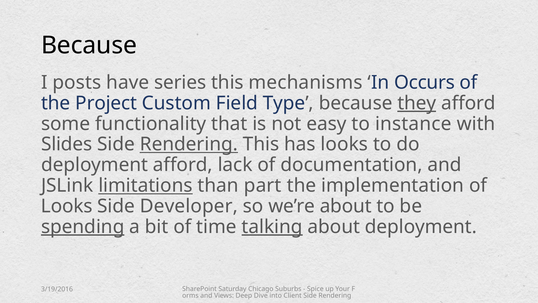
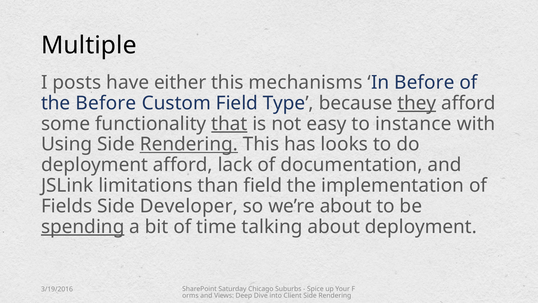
Because at (89, 45): Because -> Multiple
series: series -> either
In Occurs: Occurs -> Before
the Project: Project -> Before
that underline: none -> present
Slides: Slides -> Using
limitations underline: present -> none
than part: part -> field
Looks at (67, 206): Looks -> Fields
talking underline: present -> none
